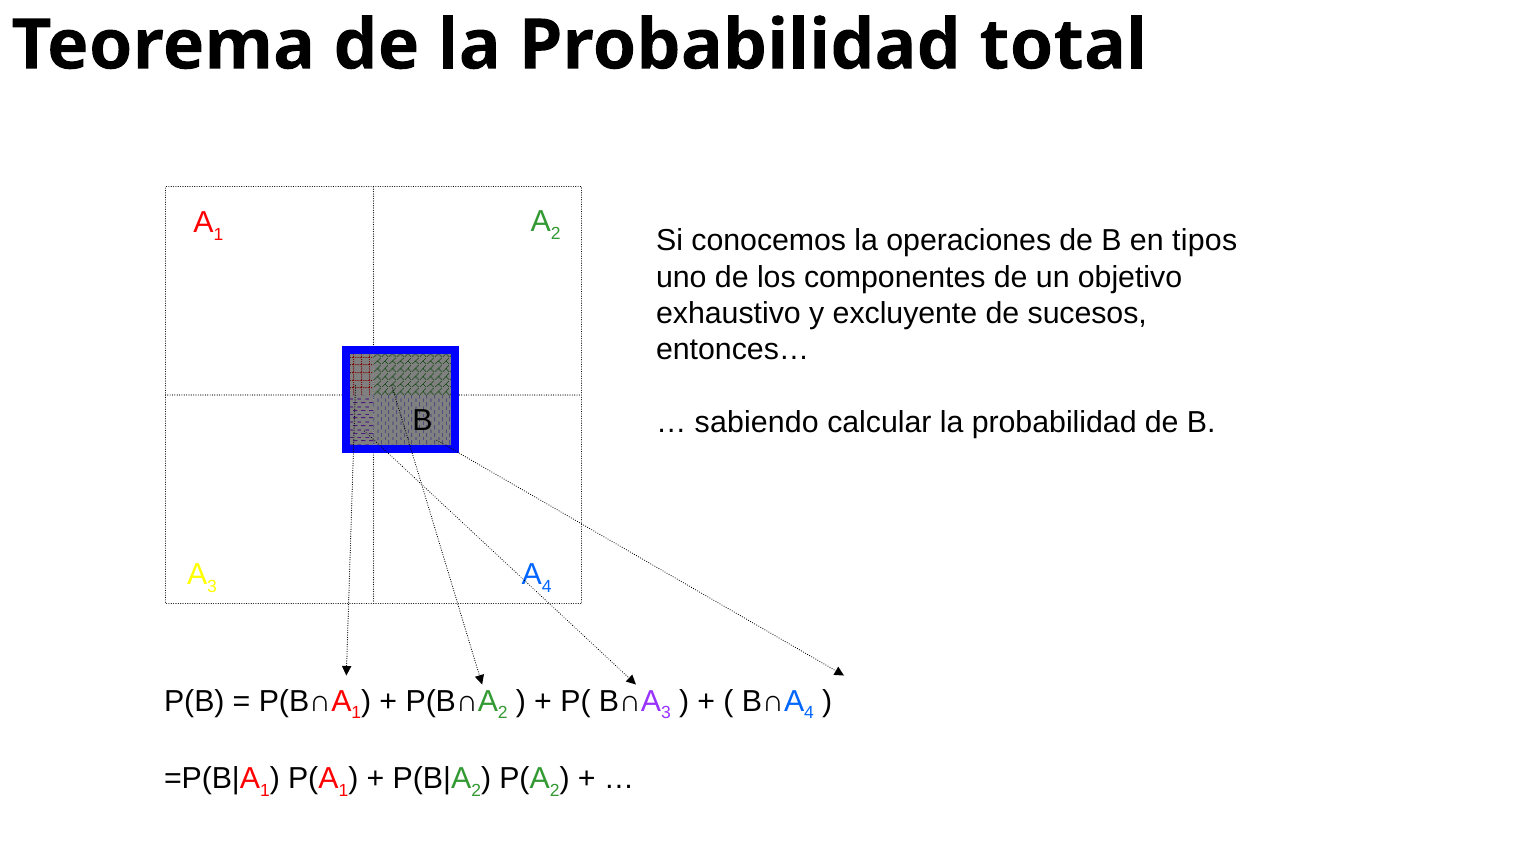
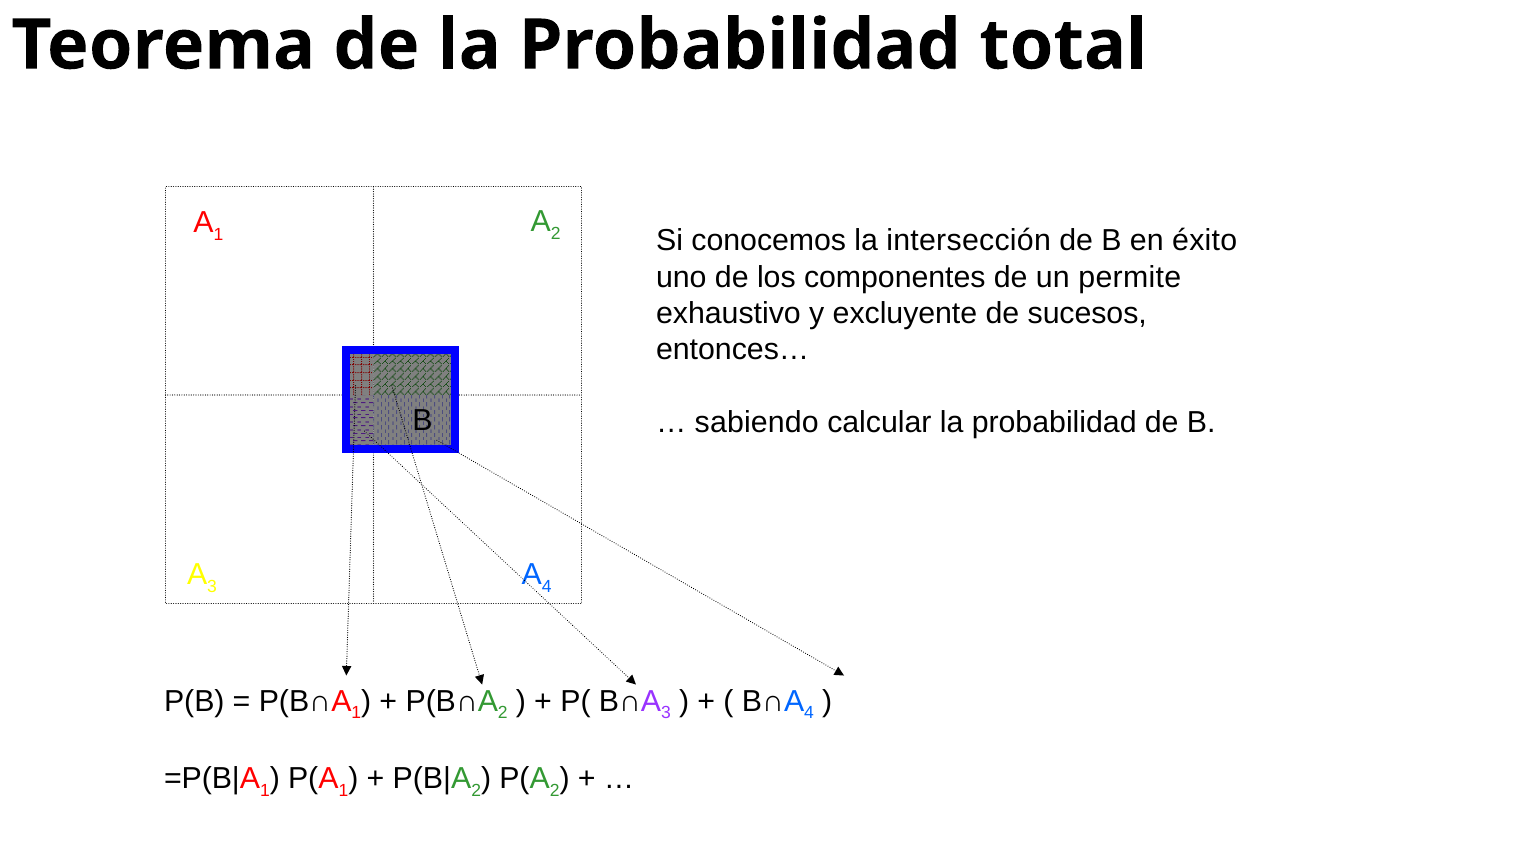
operaciones: operaciones -> intersección
tipos: tipos -> éxito
objetivo: objetivo -> permite
